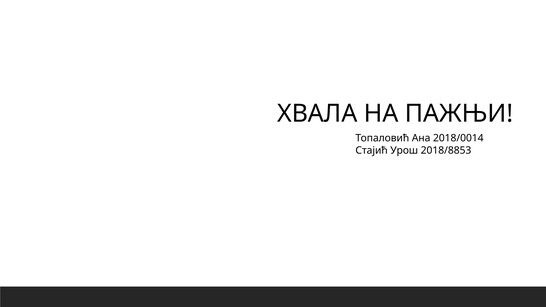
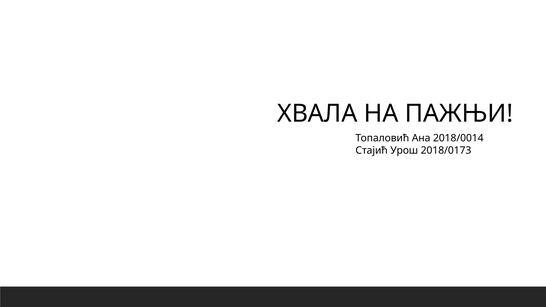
2018/8853: 2018/8853 -> 2018/0173
